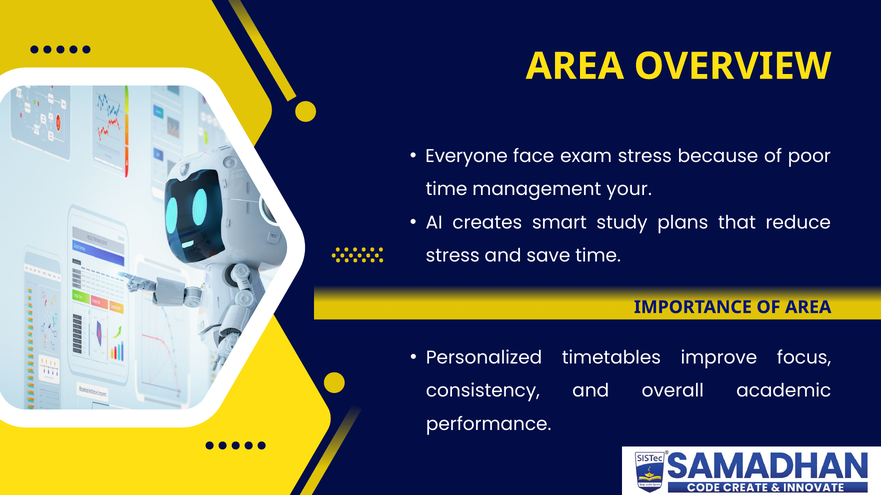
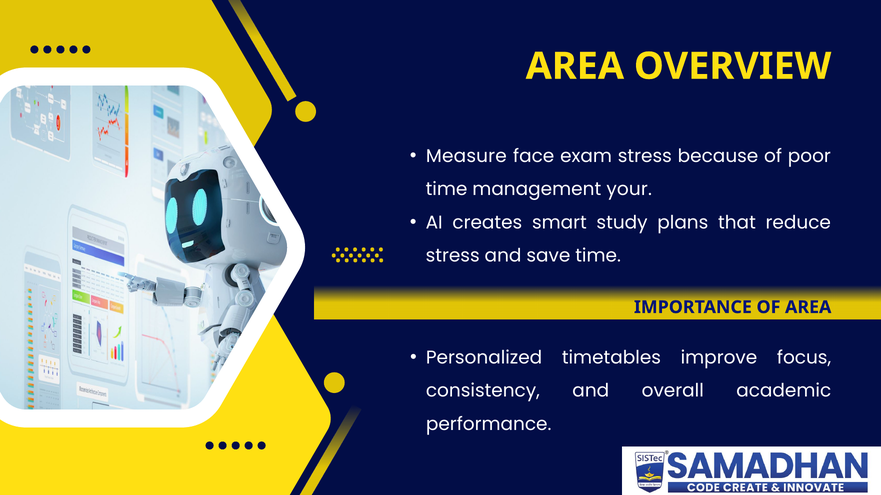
Everyone: Everyone -> Measure
